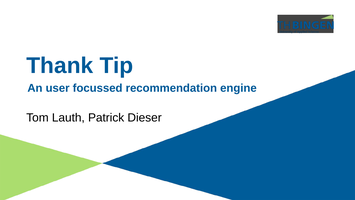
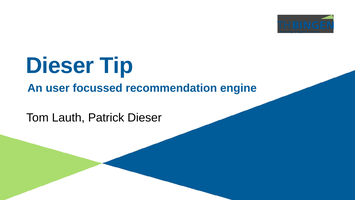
Thank at (60, 66): Thank -> Dieser
